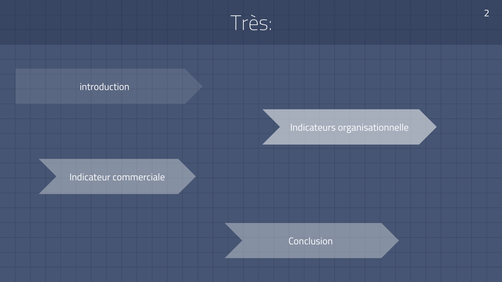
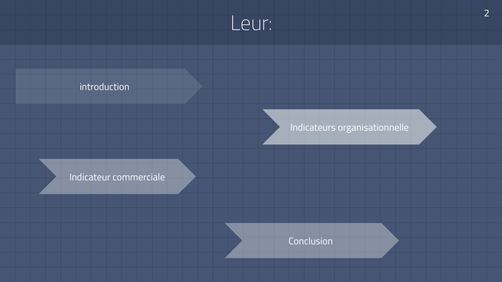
Très: Très -> Leur
